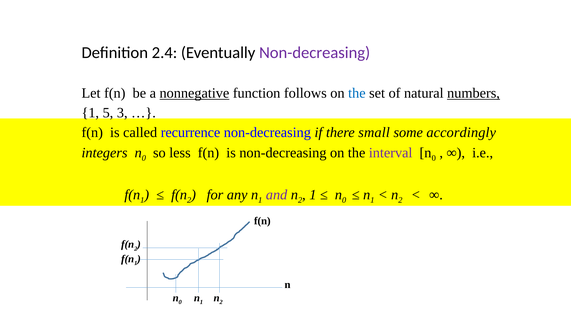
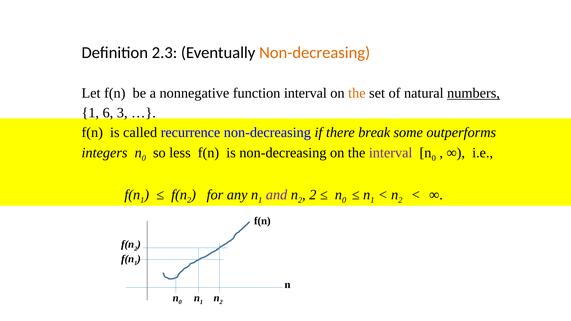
2.4: 2.4 -> 2.3
Non-decreasing at (315, 53) colour: purple -> orange
nonnegative underline: present -> none
function follows: follows -> interval
the at (357, 93) colour: blue -> orange
5: 5 -> 6
small: small -> break
accordingly: accordingly -> outperforms
1 at (313, 195): 1 -> 2
